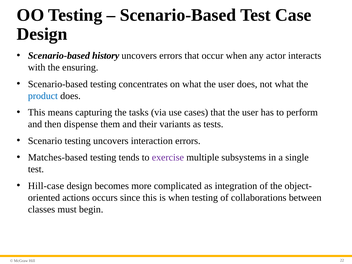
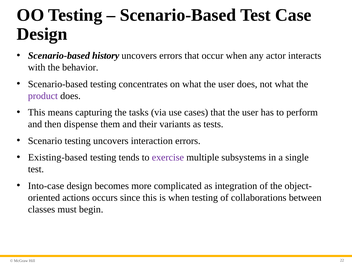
ensuring: ensuring -> behavior
product colour: blue -> purple
Matches-based: Matches-based -> Existing-based
Hill-case: Hill-case -> Into-case
